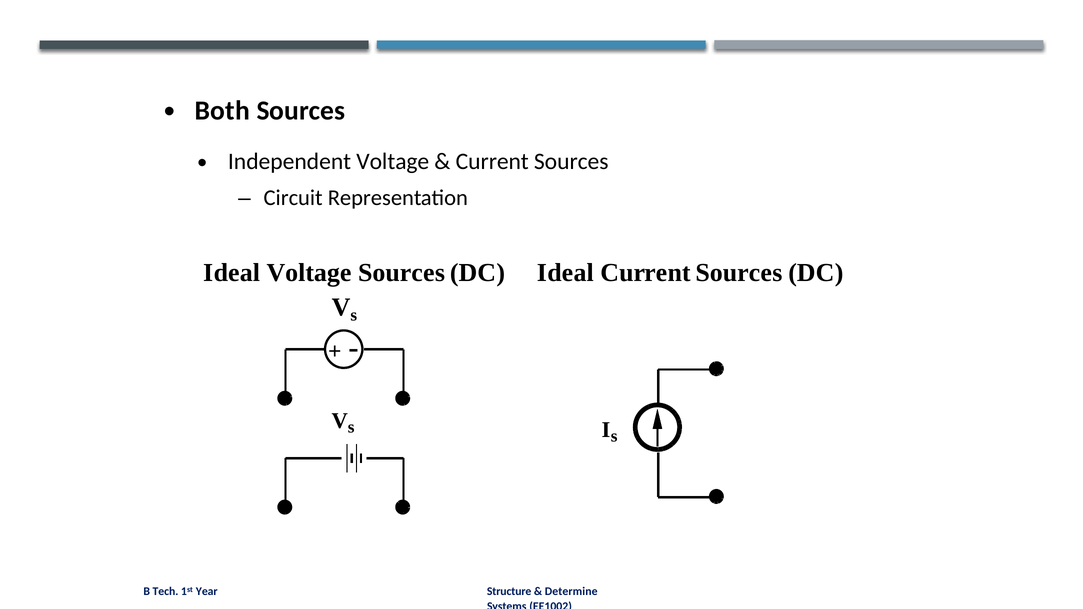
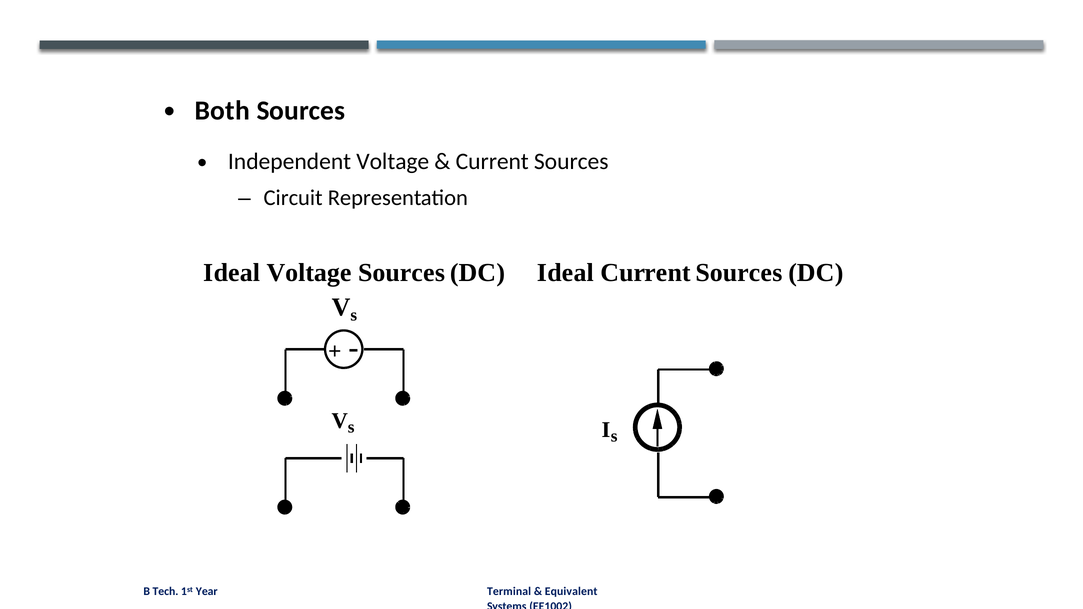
Structure: Structure -> Terminal
Determine: Determine -> Equivalent
